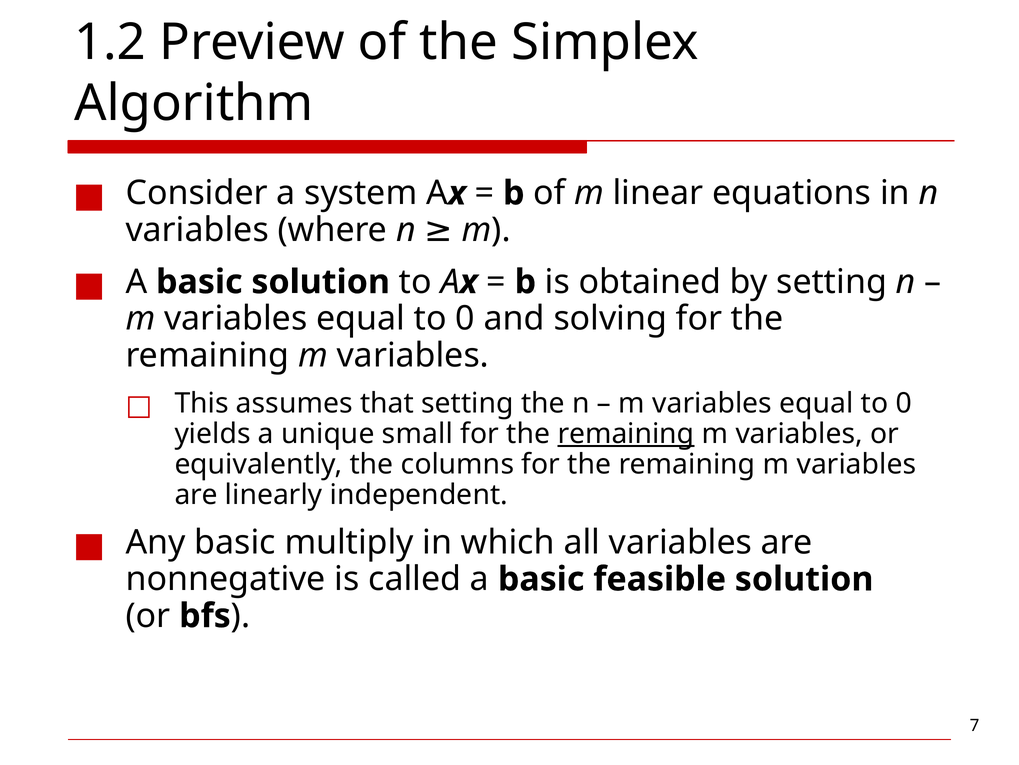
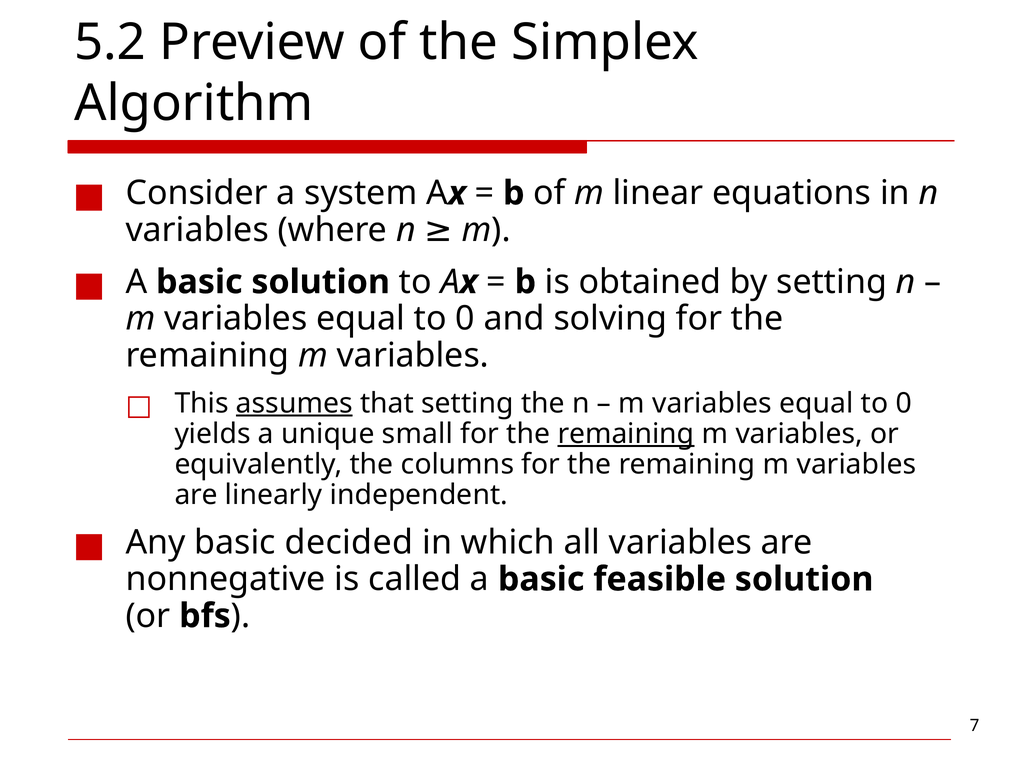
1.2: 1.2 -> 5.2
assumes underline: none -> present
multiply: multiply -> decided
